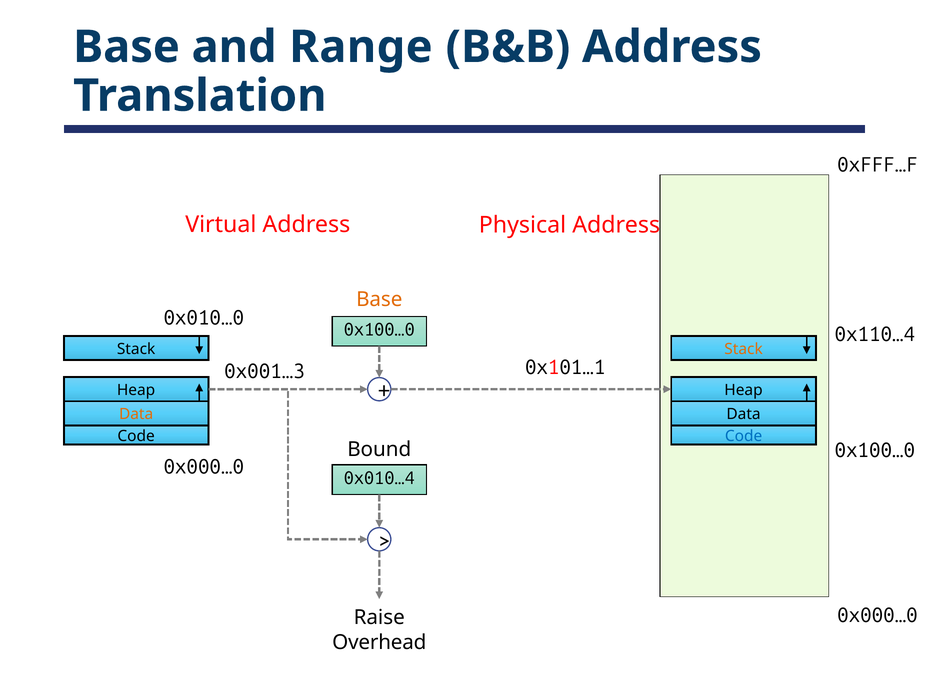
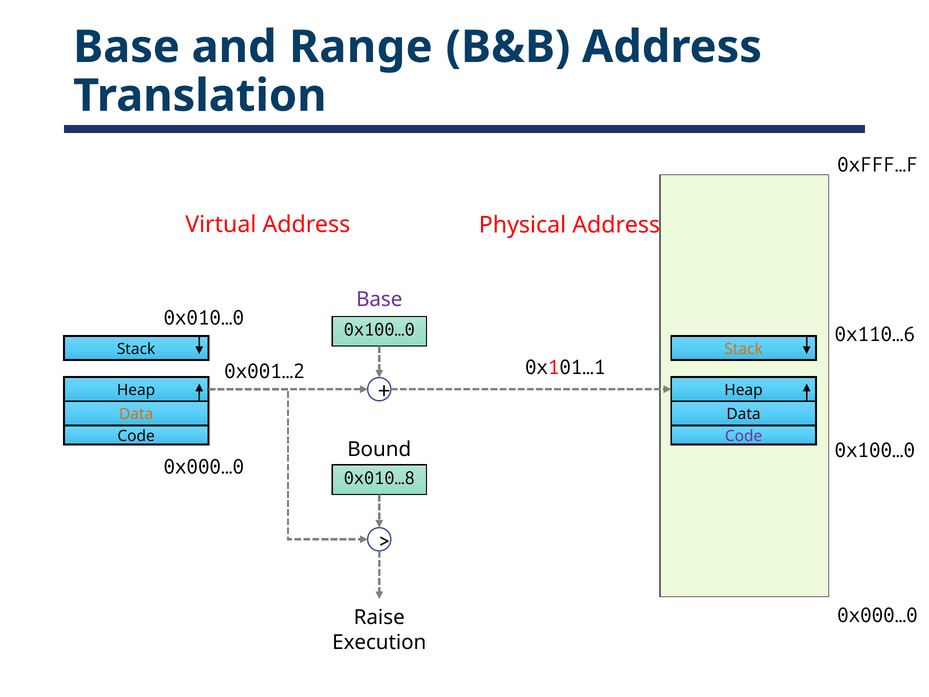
Base at (379, 299) colour: orange -> purple
0x110…4: 0x110…4 -> 0x110…6
0x001…3: 0x001…3 -> 0x001…2
Code at (744, 436) colour: blue -> purple
0x010…4: 0x010…4 -> 0x010…8
Overhead: Overhead -> Execution
